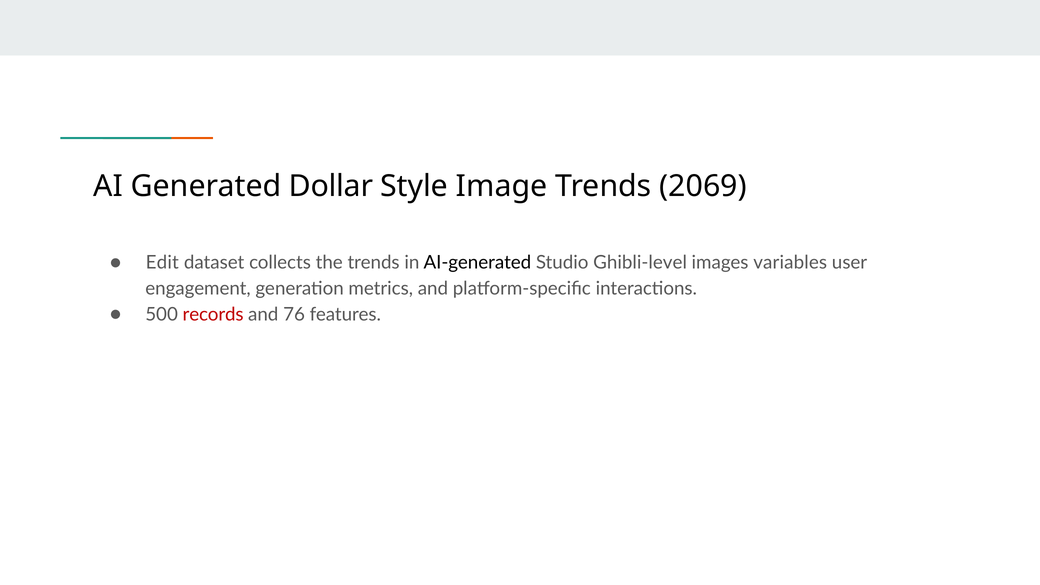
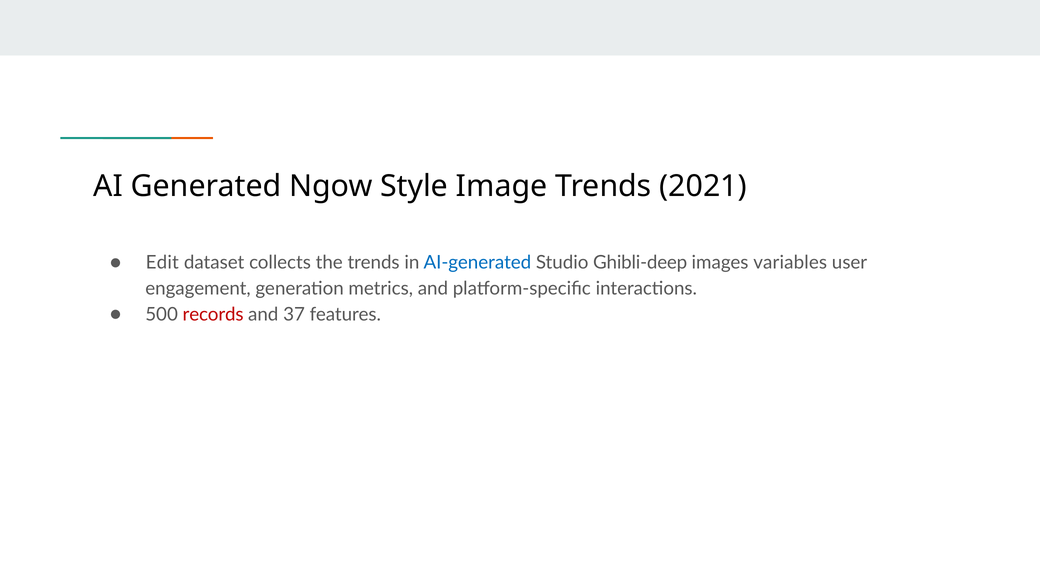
Dollar: Dollar -> Ngow
2069: 2069 -> 2021
AI-generated colour: black -> blue
Ghibli-level: Ghibli-level -> Ghibli-deep
76: 76 -> 37
